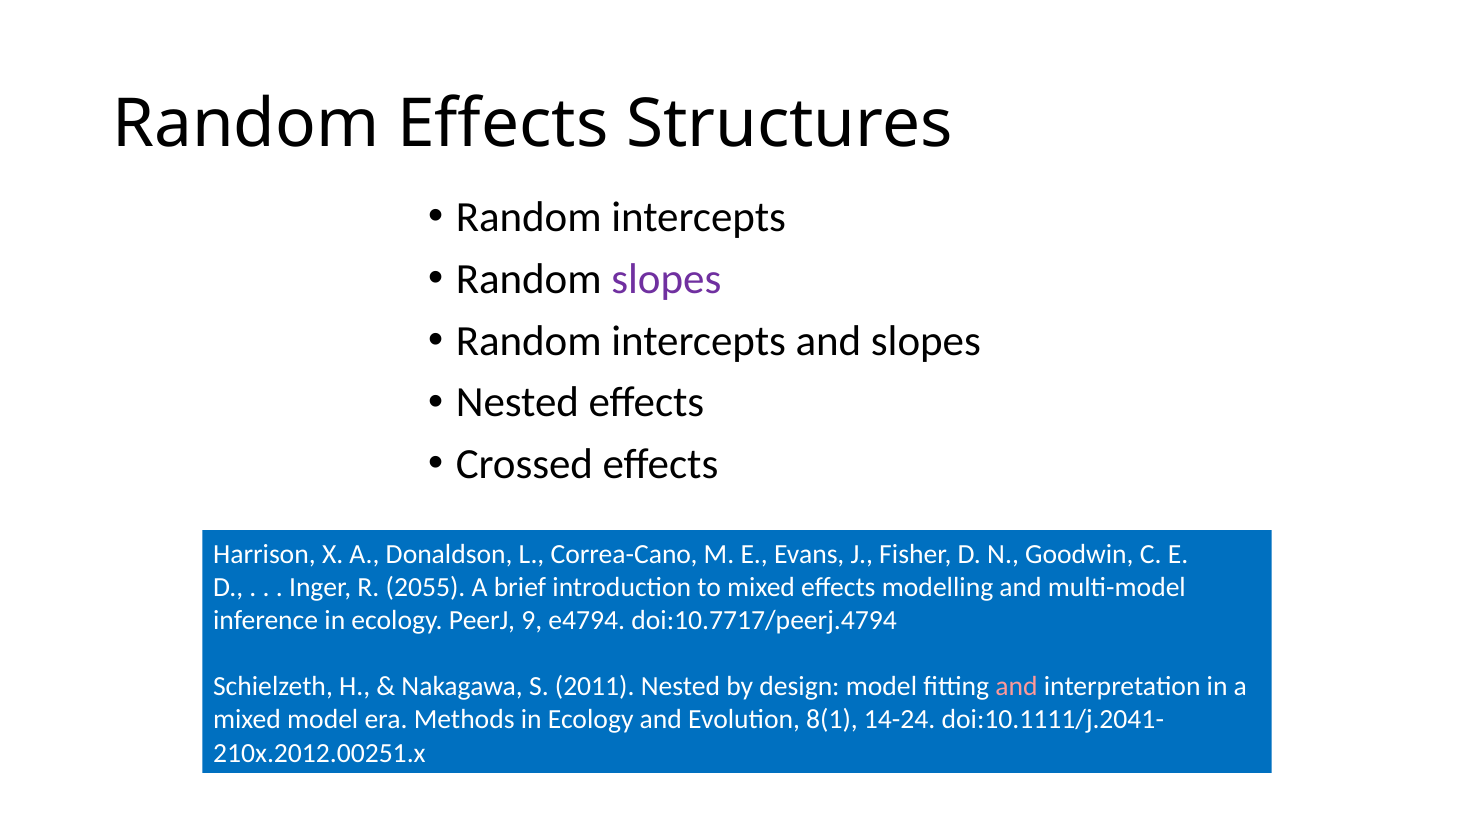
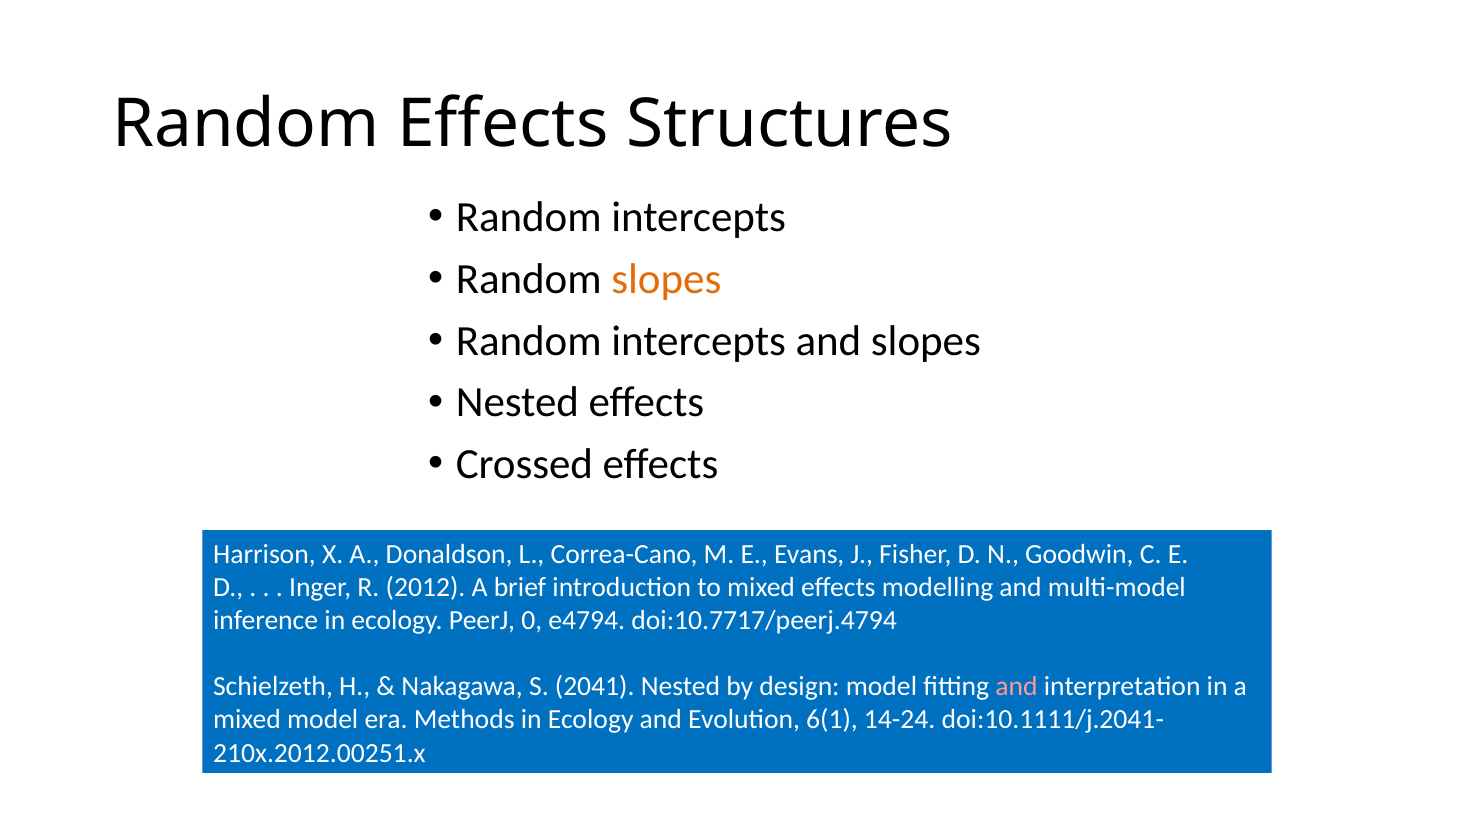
slopes at (666, 279) colour: purple -> orange
2055: 2055 -> 2012
9: 9 -> 0
2011: 2011 -> 2041
8(1: 8(1 -> 6(1
